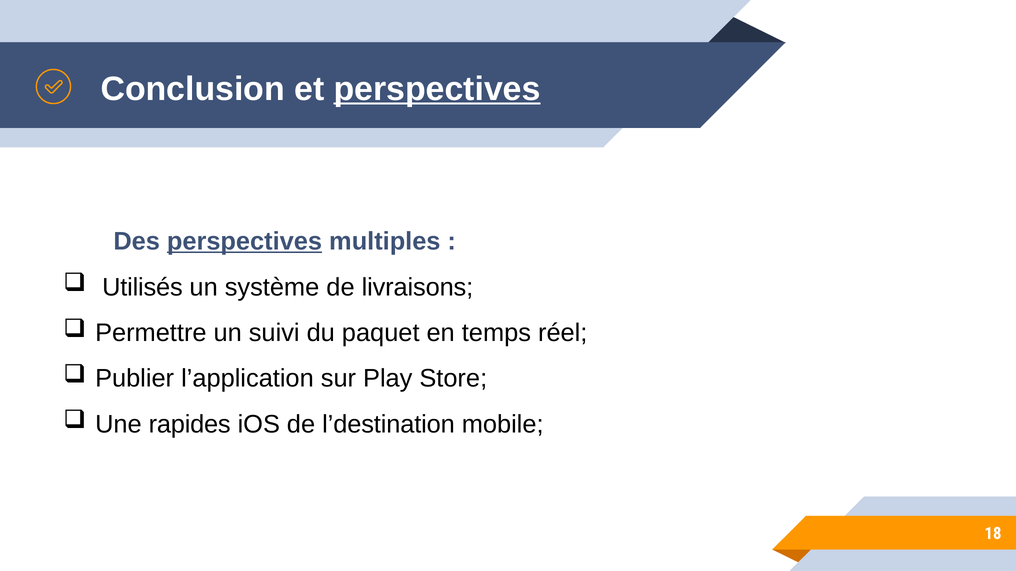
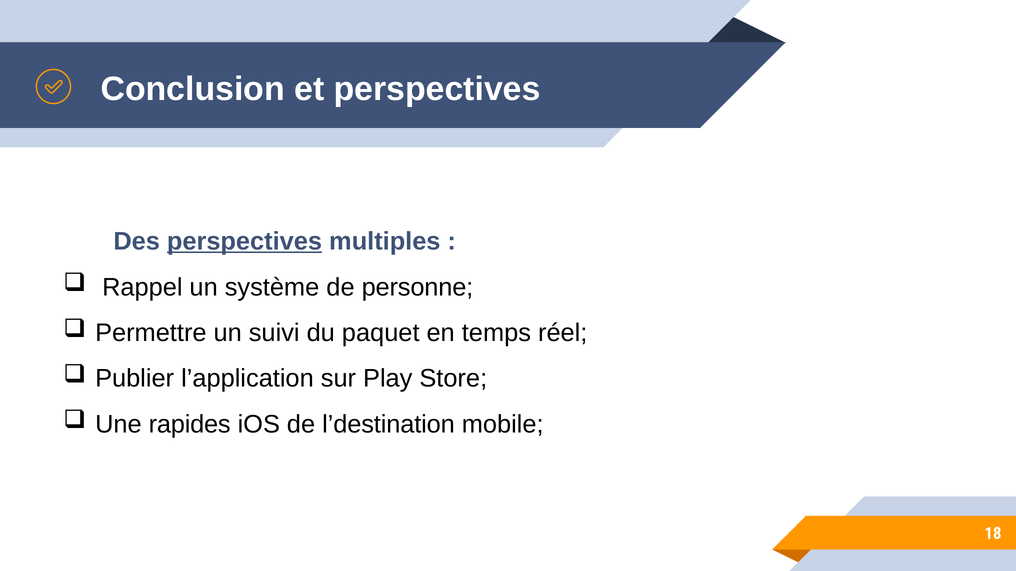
perspectives at (437, 89) underline: present -> none
Utilisés: Utilisés -> Rappel
livraisons: livraisons -> personne
